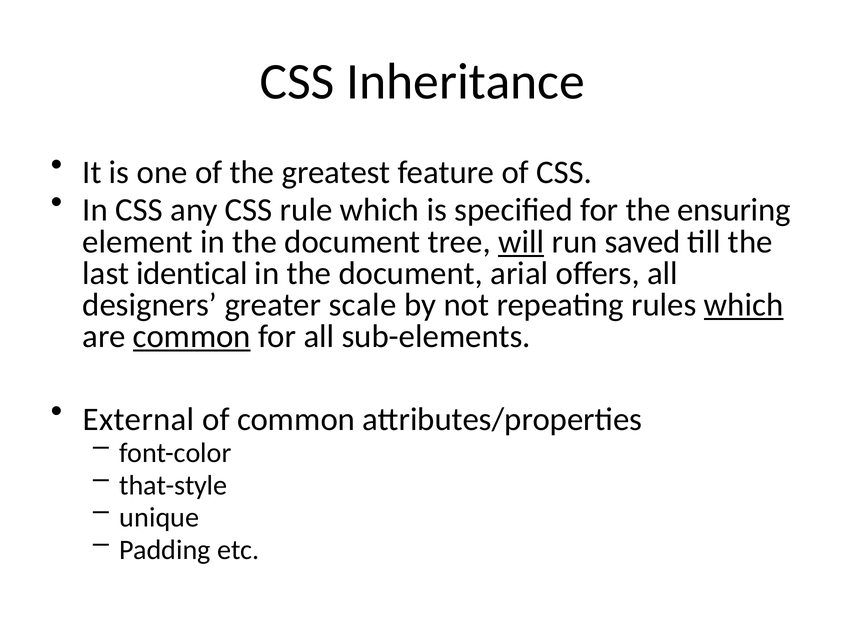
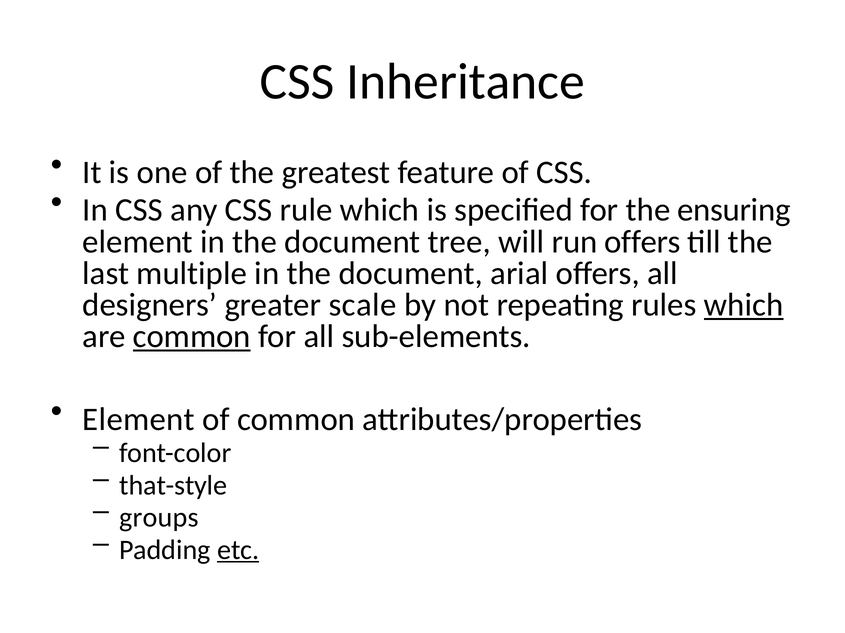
will underline: present -> none
run saved: saved -> offers
identical: identical -> multiple
External at (139, 420): External -> Element
unique: unique -> groups
etc underline: none -> present
